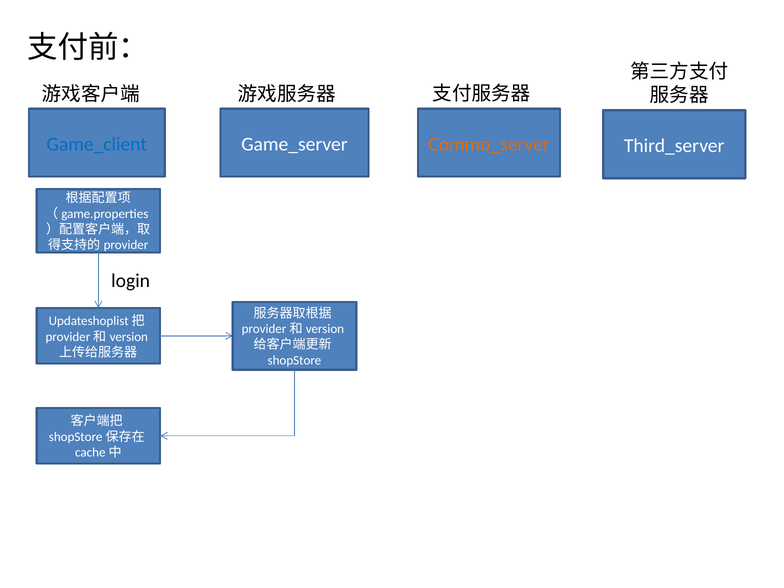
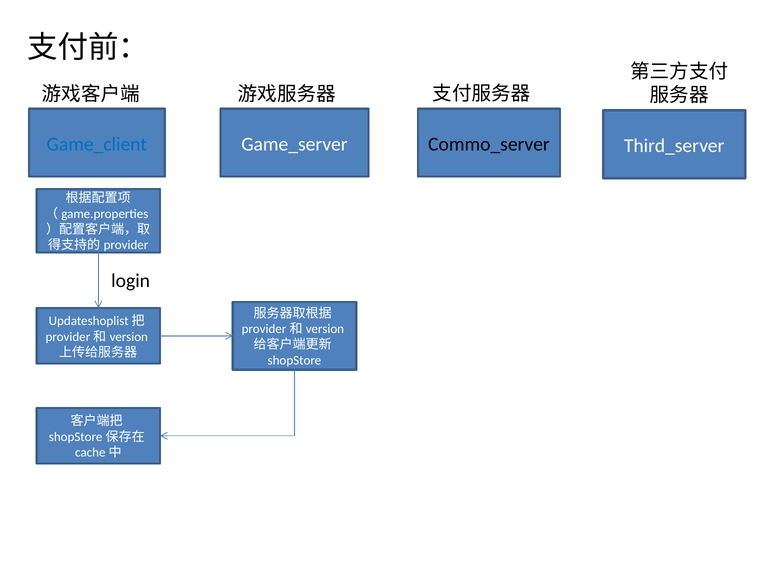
Commo_server colour: orange -> black
